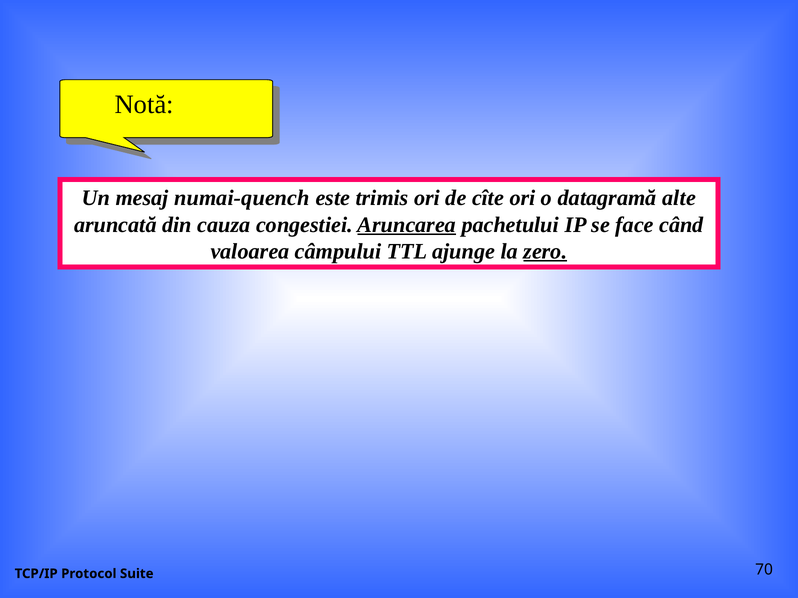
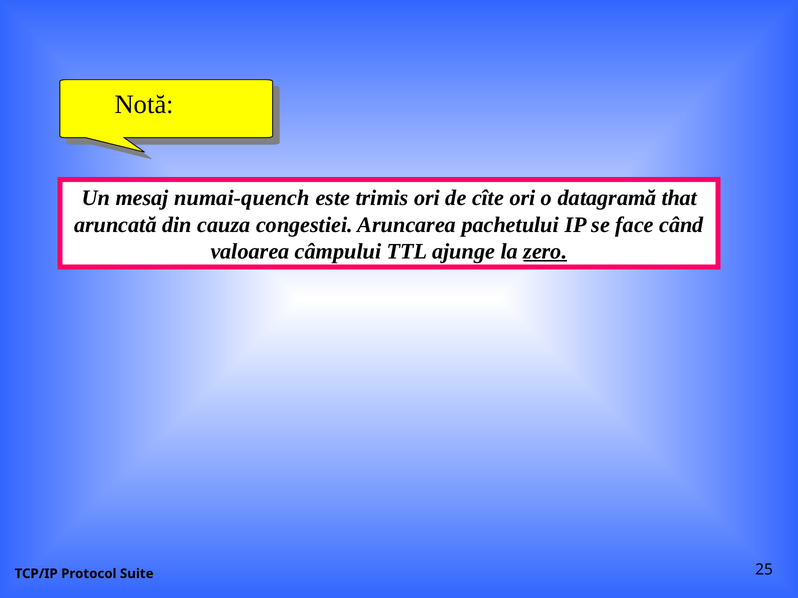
alte: alte -> that
Aruncarea underline: present -> none
70: 70 -> 25
